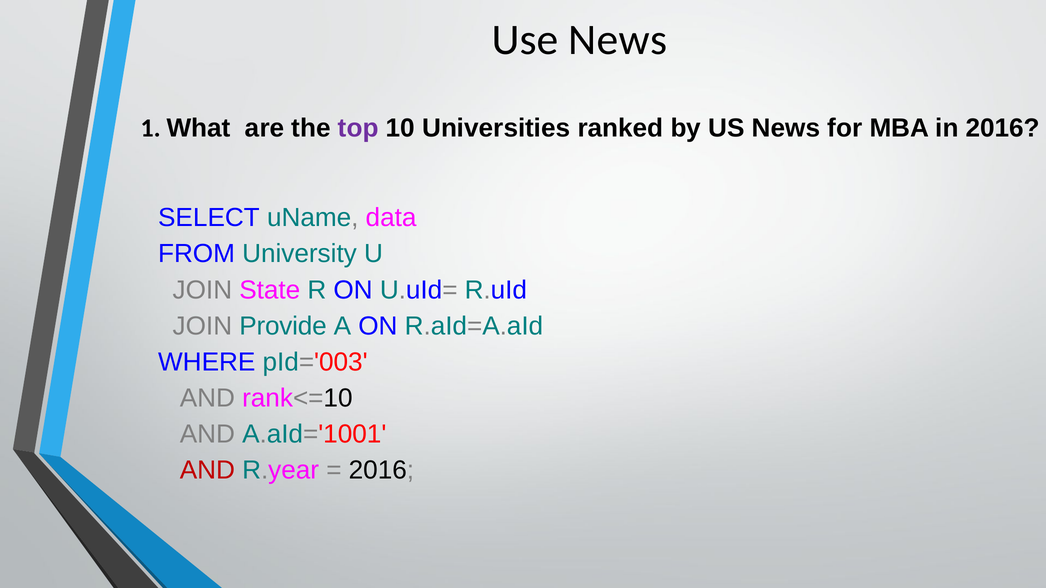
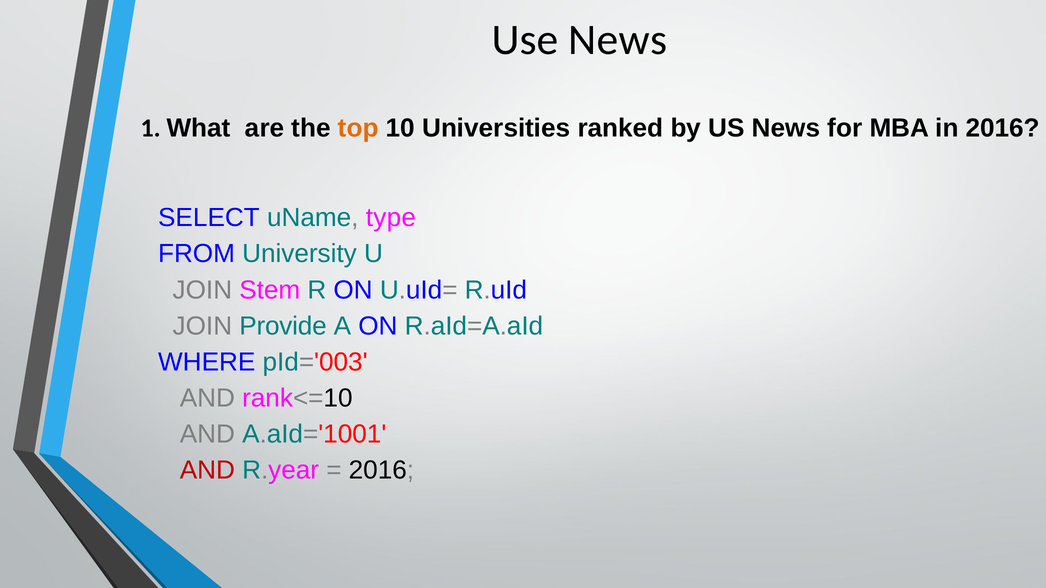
top colour: purple -> orange
data: data -> type
State: State -> Stem
